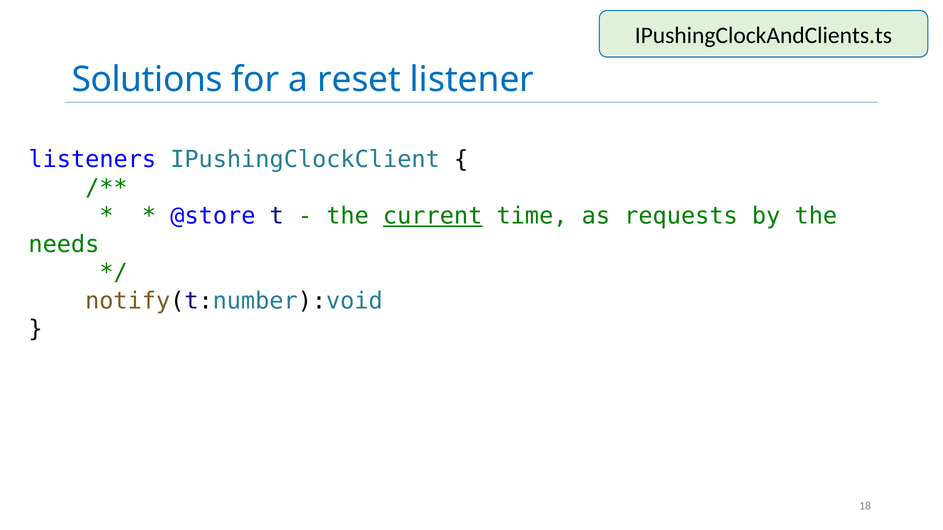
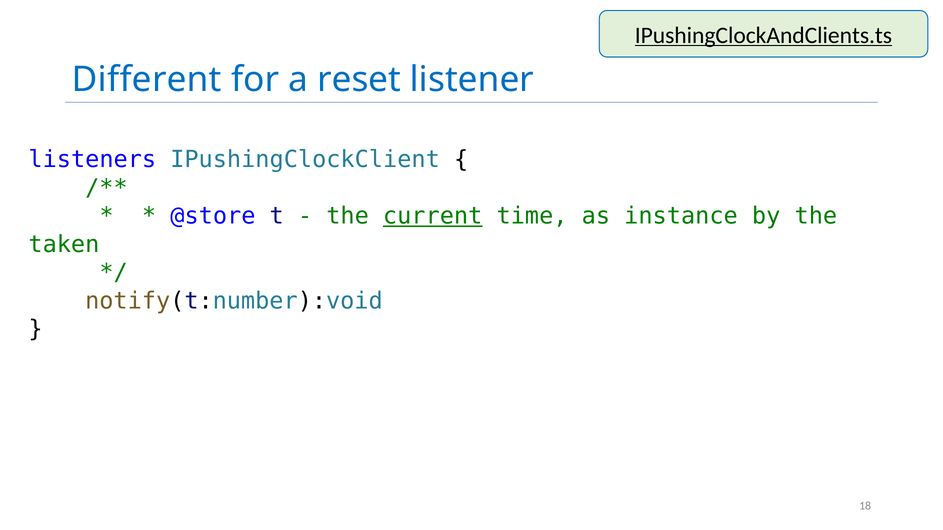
IPushingClockAndClients.ts underline: none -> present
Solutions: Solutions -> Different
requests: requests -> instance
needs: needs -> taken
